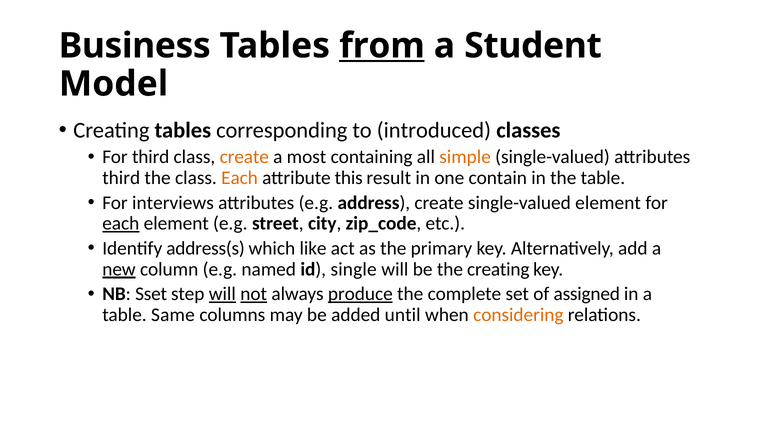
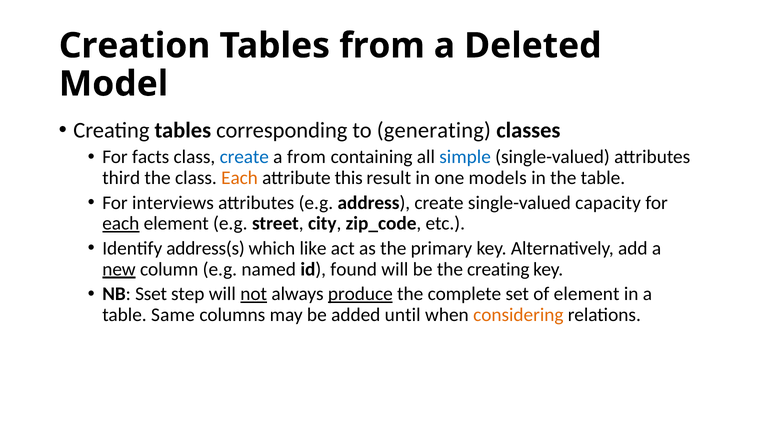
Business: Business -> Creation
from at (382, 46) underline: present -> none
Student: Student -> Deleted
introduced: introduced -> generating
For third: third -> facts
create at (244, 157) colour: orange -> blue
a most: most -> from
simple colour: orange -> blue
contain: contain -> models
single-valued element: element -> capacity
single: single -> found
will at (222, 294) underline: present -> none
of assigned: assigned -> element
